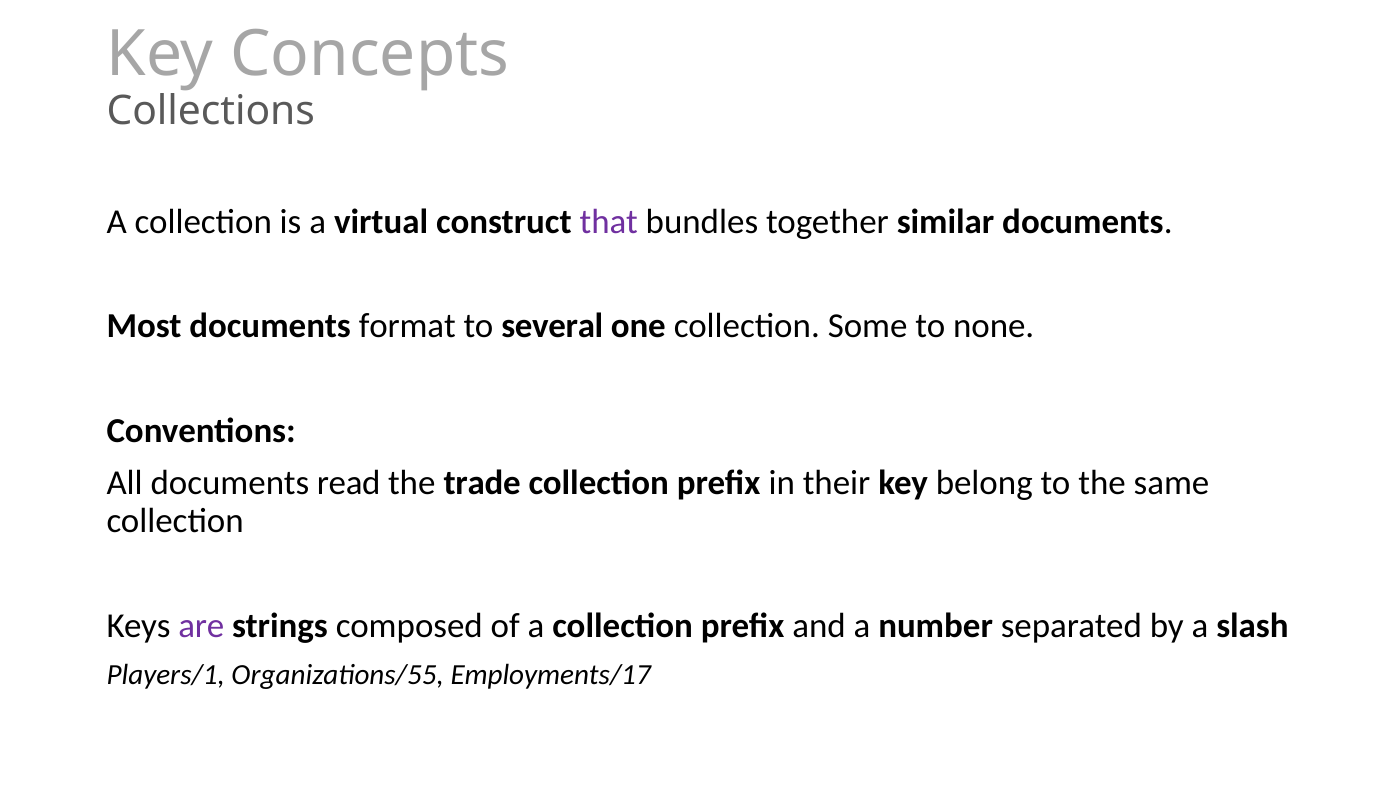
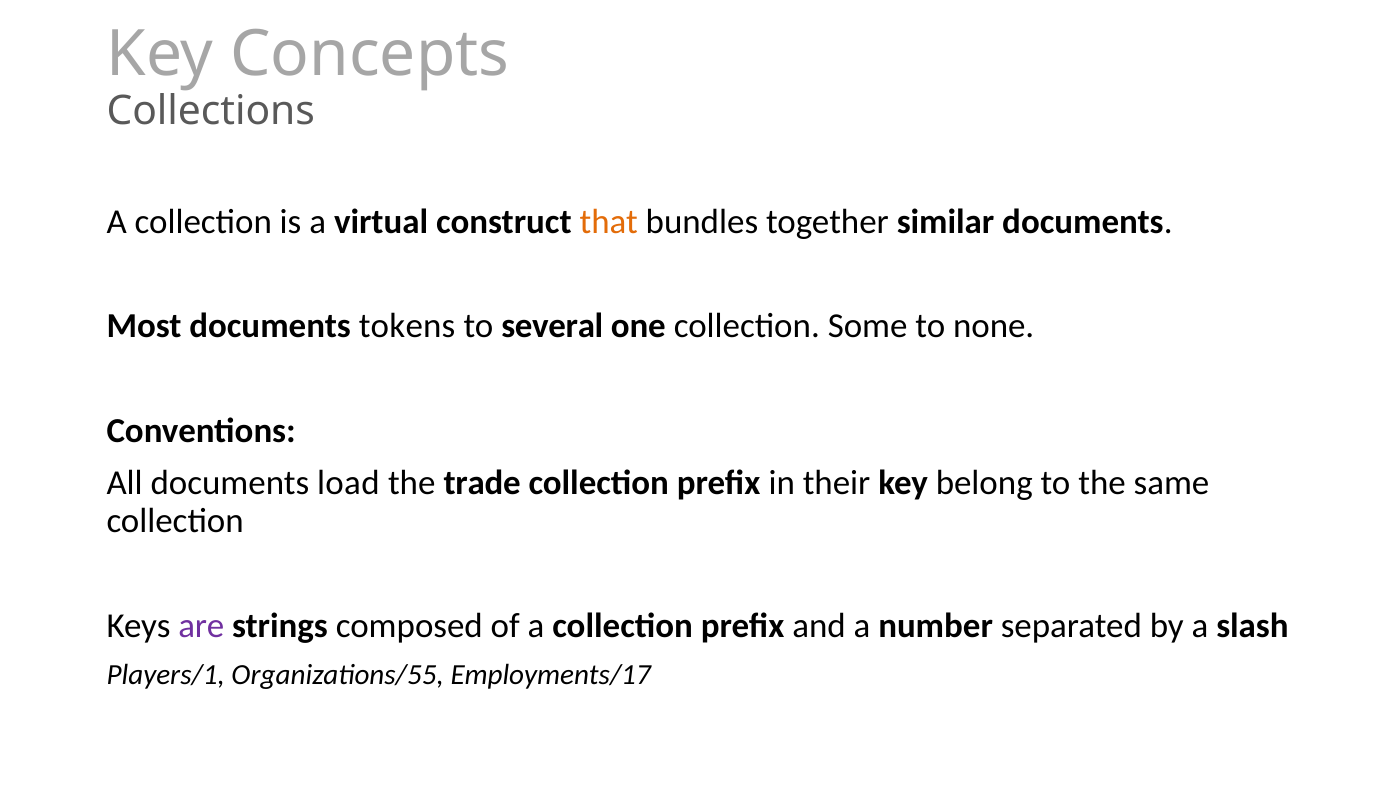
that colour: purple -> orange
format: format -> tokens
read: read -> load
